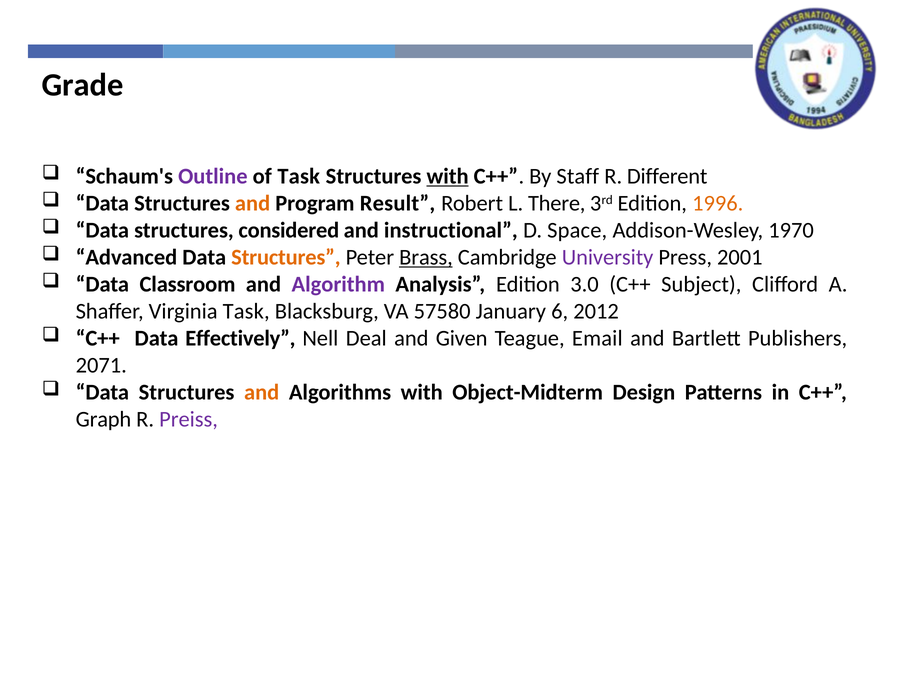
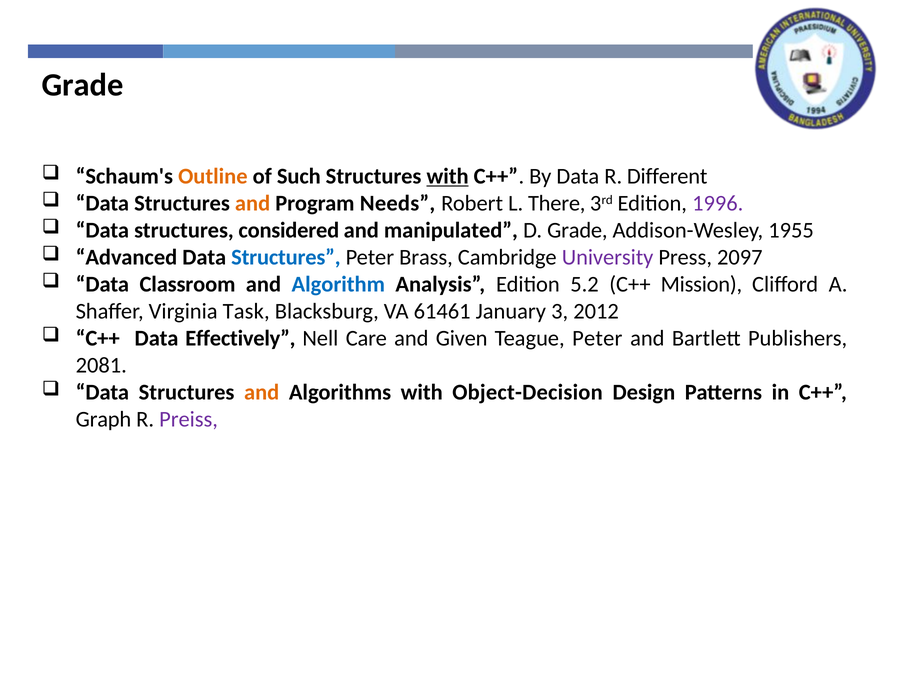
Outline colour: purple -> orange
of Task: Task -> Such
By Staff: Staff -> Data
Result: Result -> Needs
1996 colour: orange -> purple
instructional: instructional -> manipulated
D Space: Space -> Grade
1970: 1970 -> 1955
Structures at (286, 257) colour: orange -> blue
Brass underline: present -> none
2001: 2001 -> 2097
Algorithm colour: purple -> blue
3.0: 3.0 -> 5.2
Subject: Subject -> Mission
57580: 57580 -> 61461
6: 6 -> 3
Deal: Deal -> Care
Teague Email: Email -> Peter
2071: 2071 -> 2081
Object-Midterm: Object-Midterm -> Object-Decision
